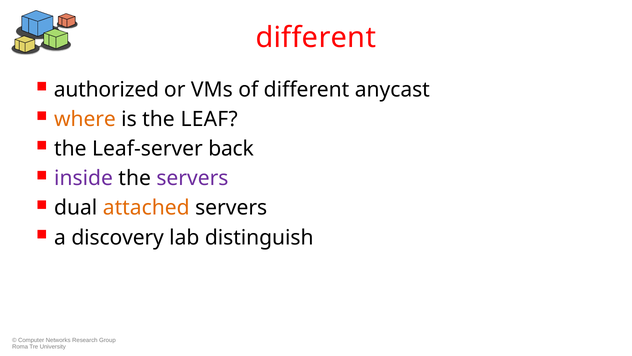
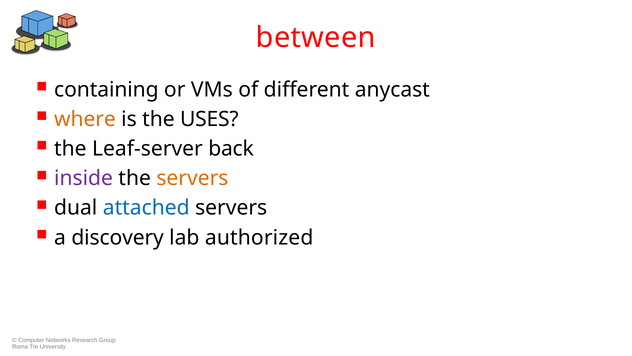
different at (316, 38): different -> between
authorized: authorized -> containing
LEAF: LEAF -> USES
servers at (192, 178) colour: purple -> orange
attached colour: orange -> blue
distinguish: distinguish -> authorized
